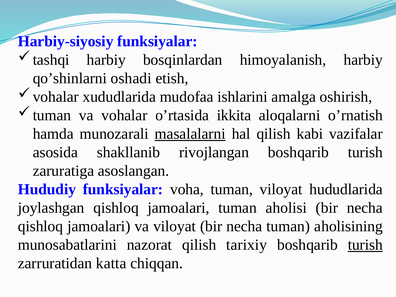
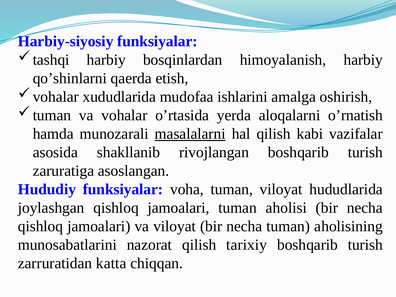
oshadi: oshadi -> qaerda
ikkita: ikkita -> yerda
turish at (365, 245) underline: present -> none
